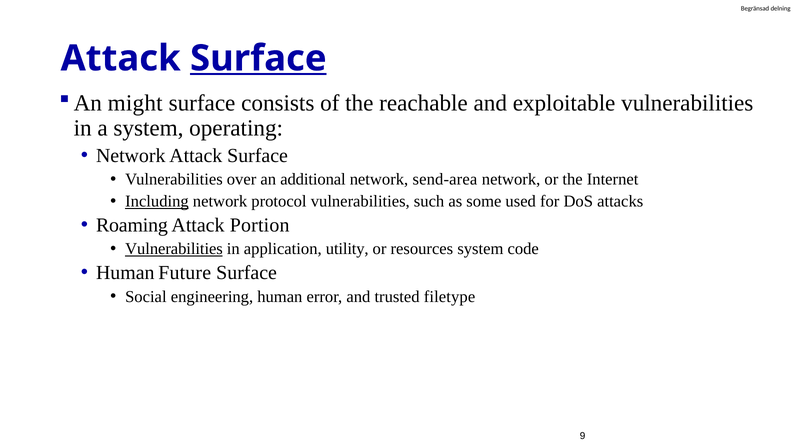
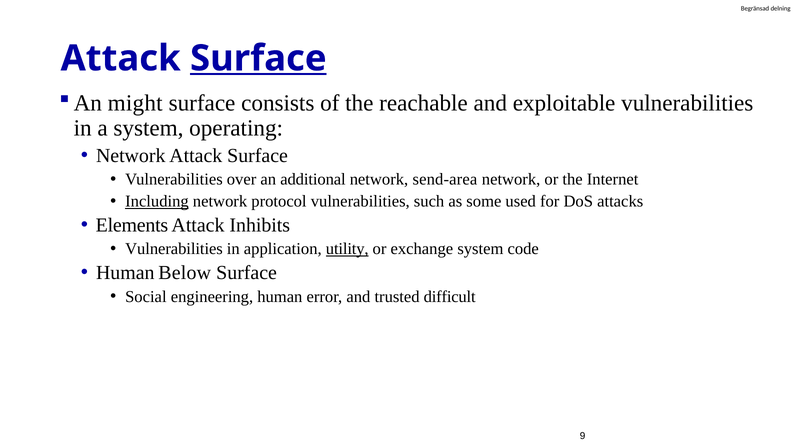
Roaming: Roaming -> Elements
Portion: Portion -> Inhibits
Vulnerabilities at (174, 249) underline: present -> none
utility underline: none -> present
resources: resources -> exchange
Future: Future -> Below
filetype: filetype -> difficult
